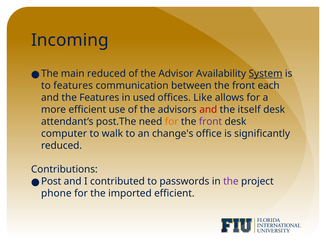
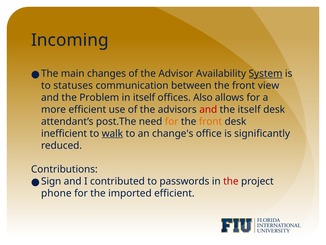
main reduced: reduced -> changes
to features: features -> statuses
each: each -> view
the Features: Features -> Problem
in used: used -> itself
Like: Like -> Also
front at (210, 121) colour: purple -> orange
computer: computer -> inefficient
walk underline: none -> present
Post: Post -> Sign
the at (231, 181) colour: purple -> red
